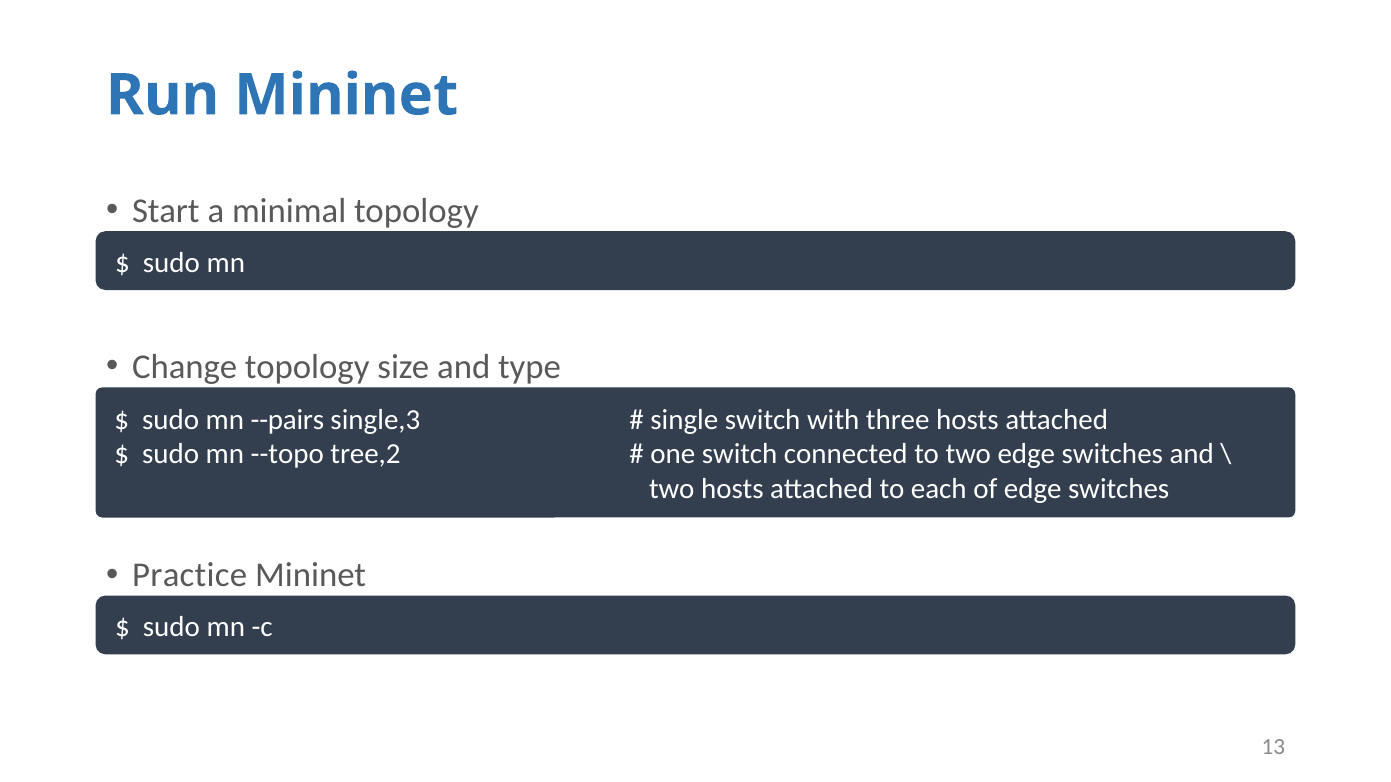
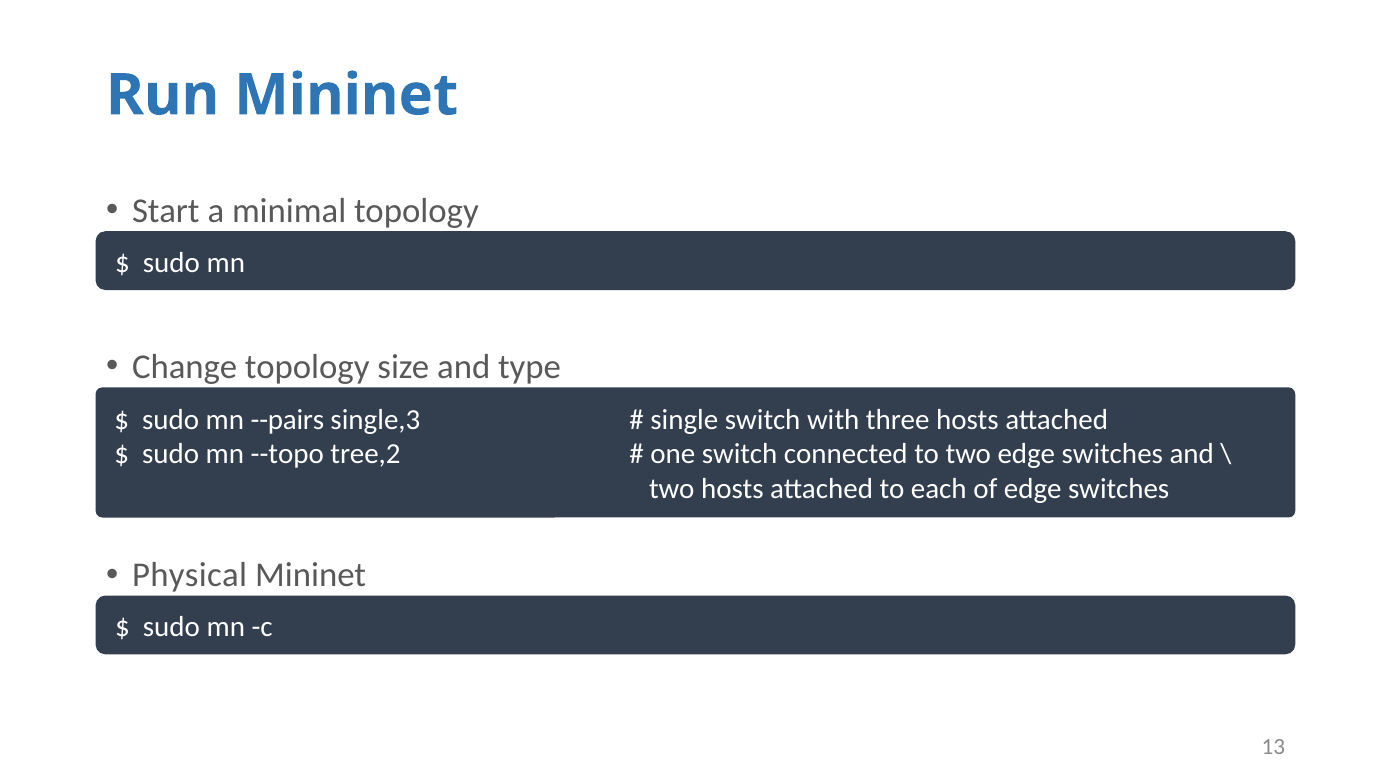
Practice: Practice -> Physical
